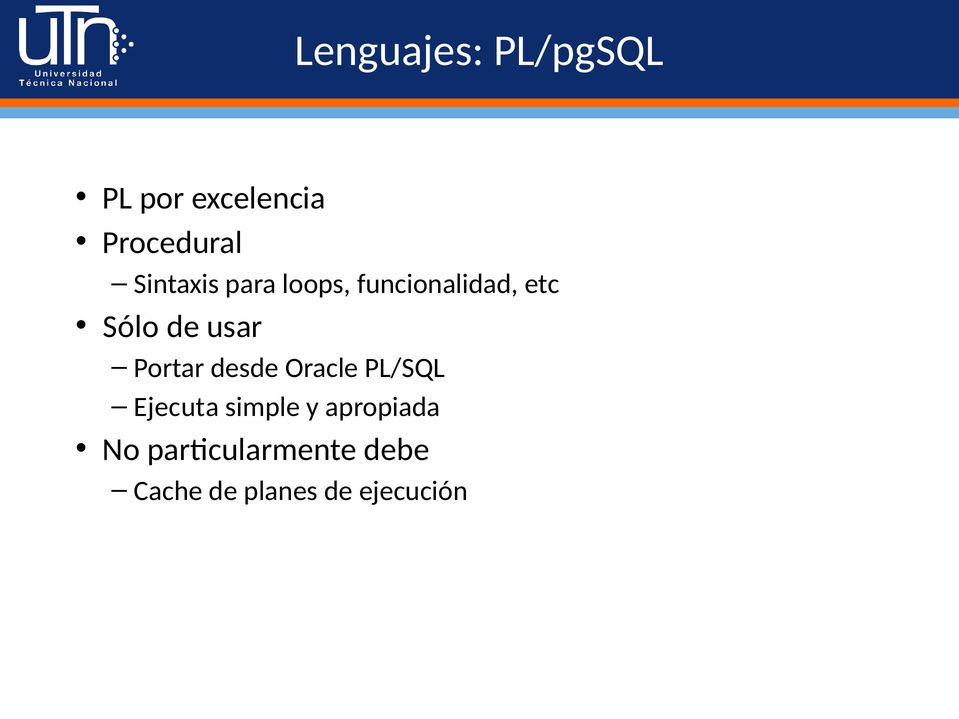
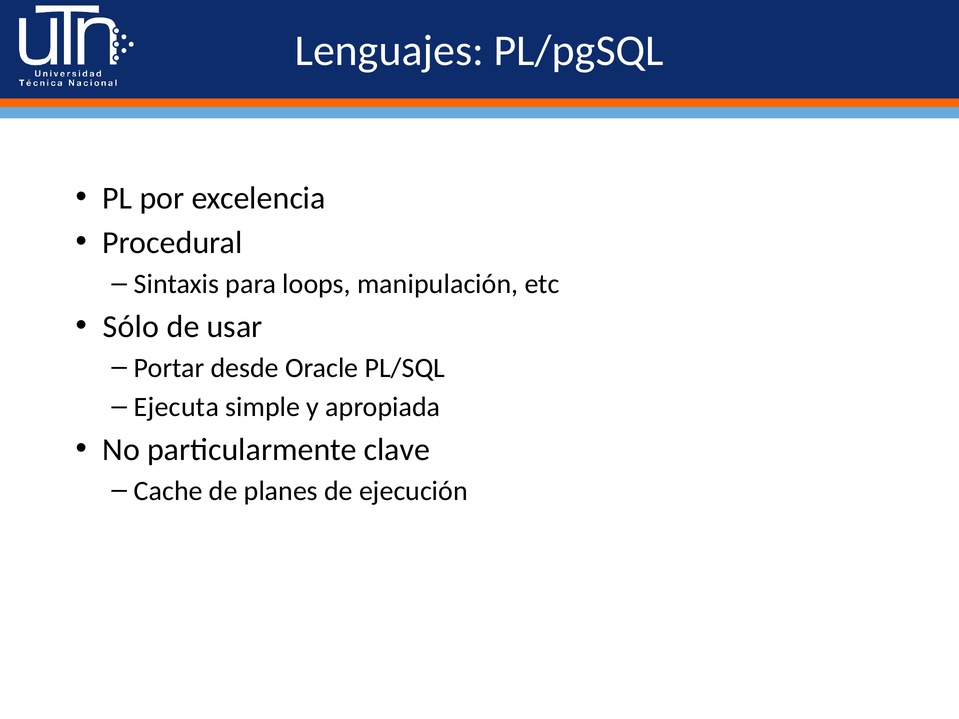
funcionalidad: funcionalidad -> manipulación
debe: debe -> clave
